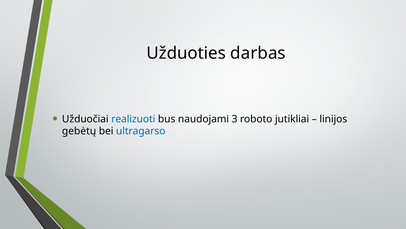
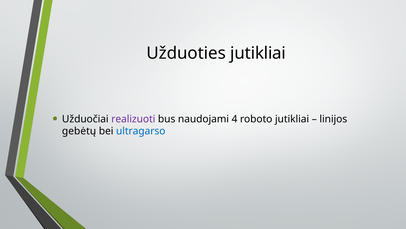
Užduoties darbas: darbas -> jutikliai
realizuoti colour: blue -> purple
3: 3 -> 4
